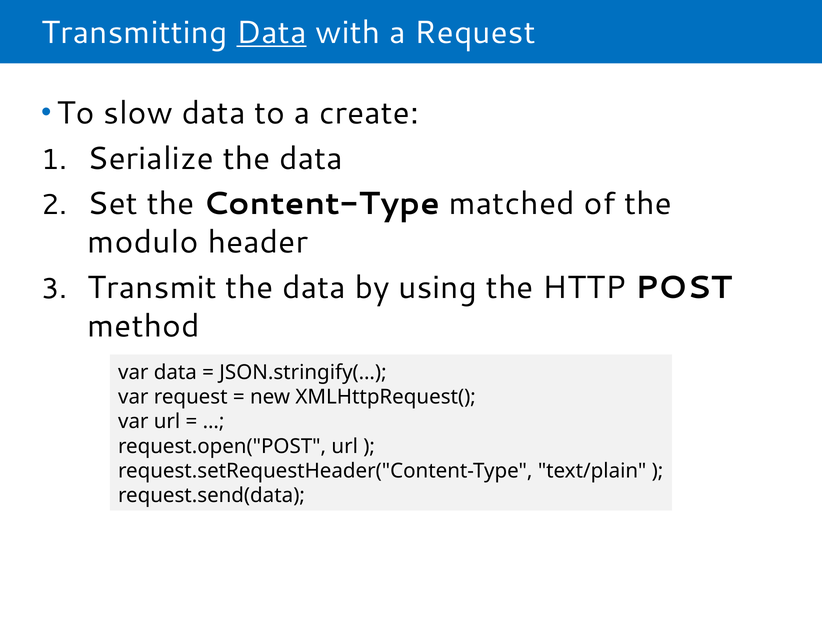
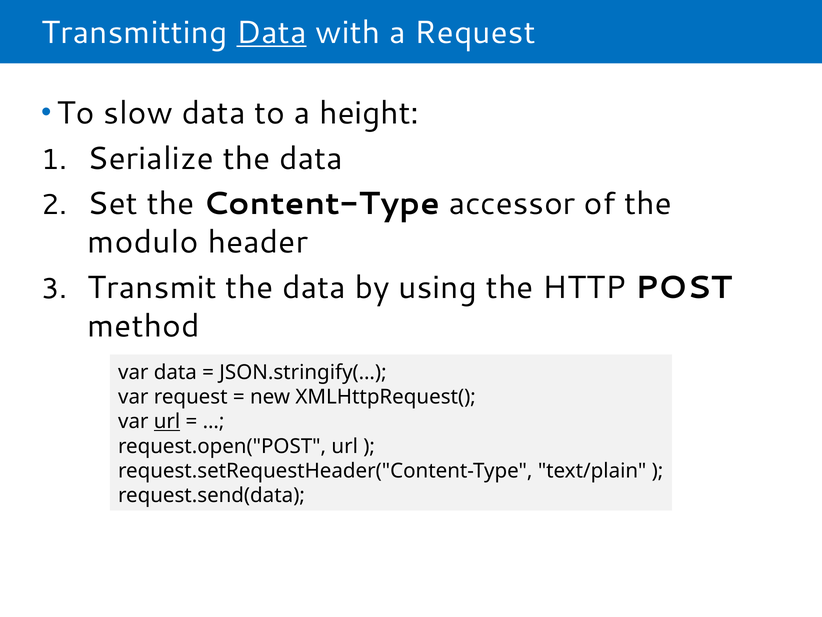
create: create -> height
matched: matched -> accessor
url at (167, 421) underline: none -> present
